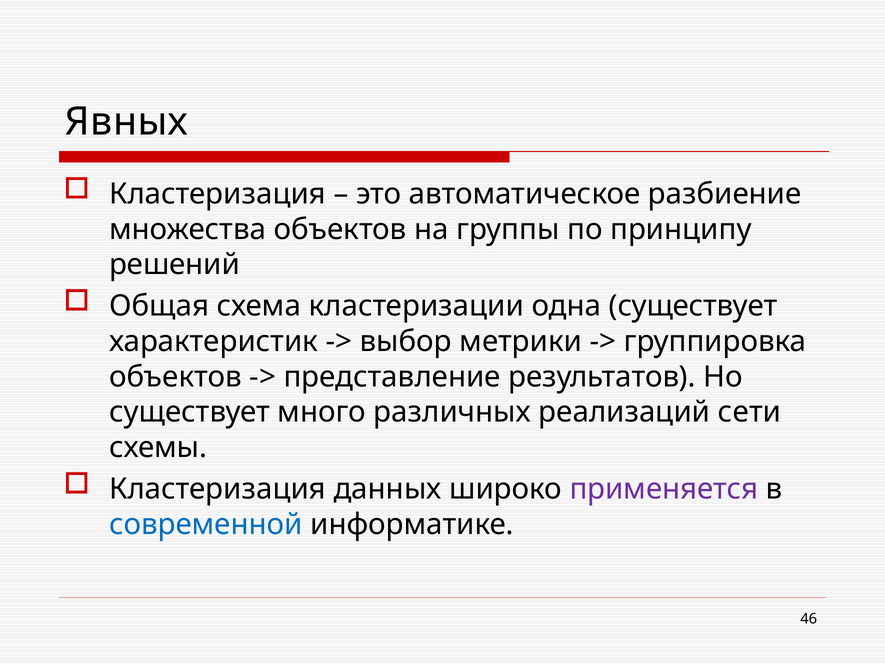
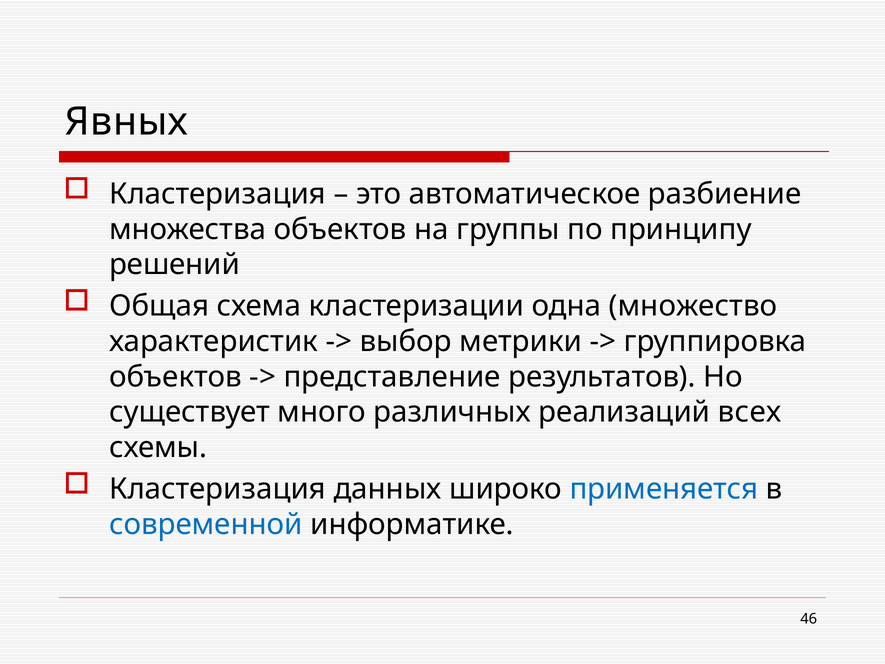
одна существует: существует -> множество
сети: сети -> всех
применяется colour: purple -> blue
